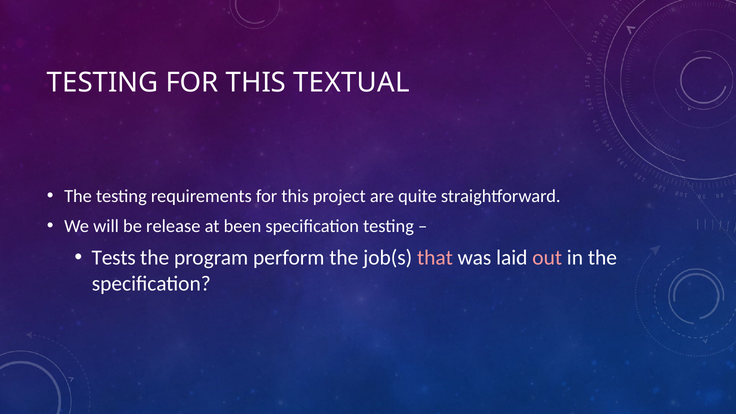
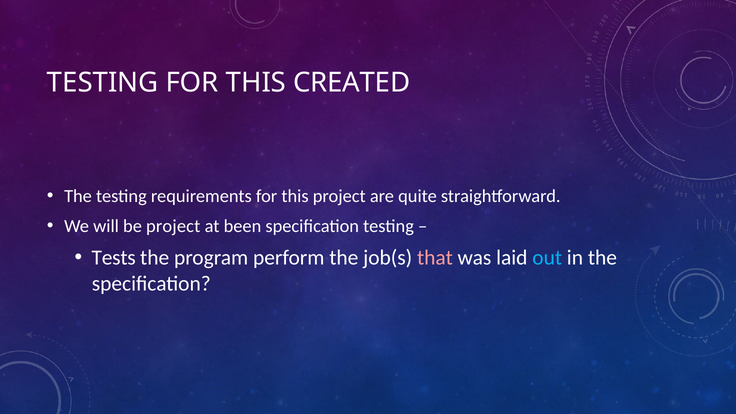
TEXTUAL: TEXTUAL -> CREATED
be release: release -> project
out colour: pink -> light blue
